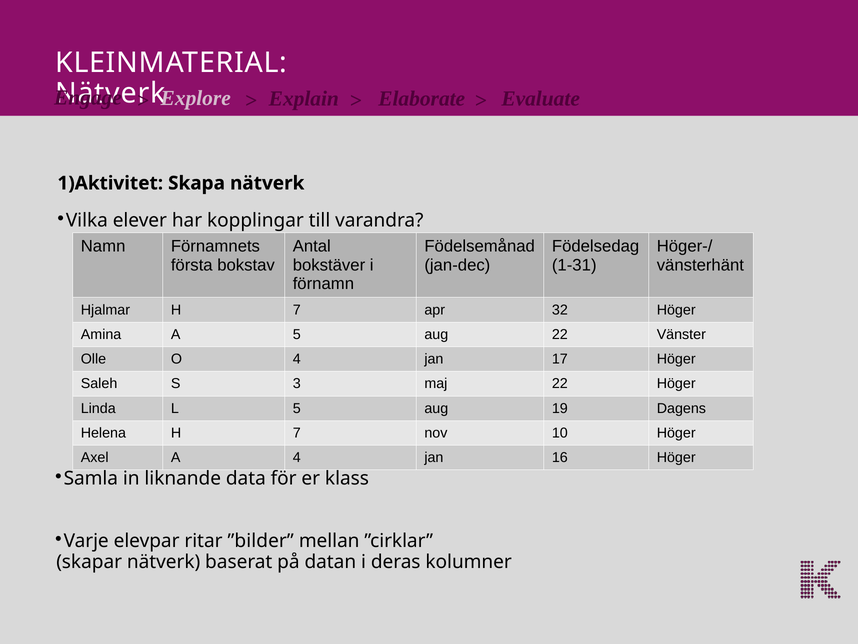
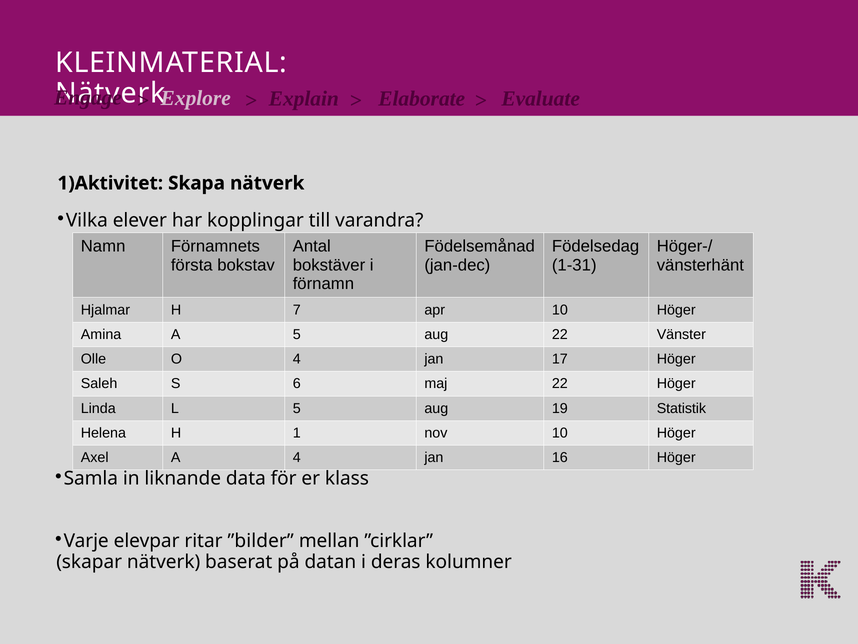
apr 32: 32 -> 10
3: 3 -> 6
Dagens: Dagens -> Statistik
Helena H 7: 7 -> 1
